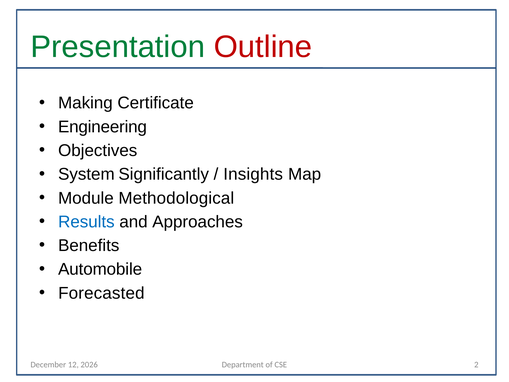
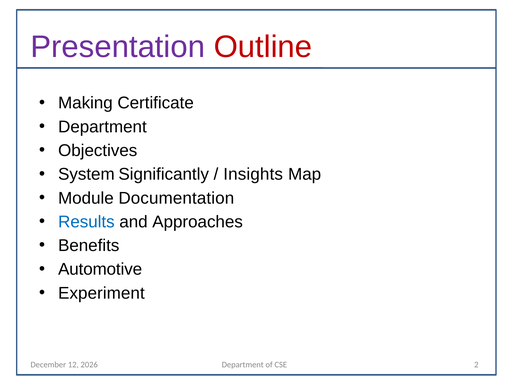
Presentation colour: green -> purple
Engineering at (102, 127): Engineering -> Department
Methodological: Methodological -> Documentation
Automobile: Automobile -> Automotive
Forecasted: Forecasted -> Experiment
